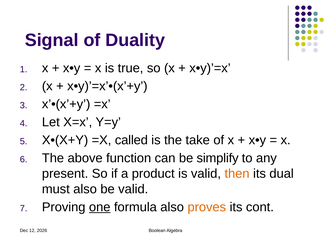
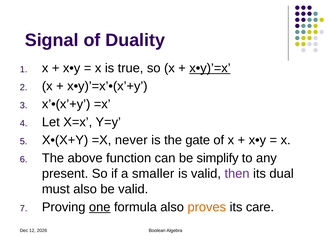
x•y)’=x underline: none -> present
called: called -> never
take: take -> gate
product: product -> smaller
then colour: orange -> purple
cont: cont -> care
